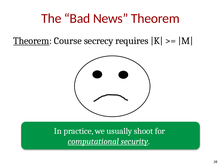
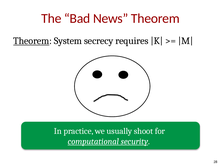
Course: Course -> System
